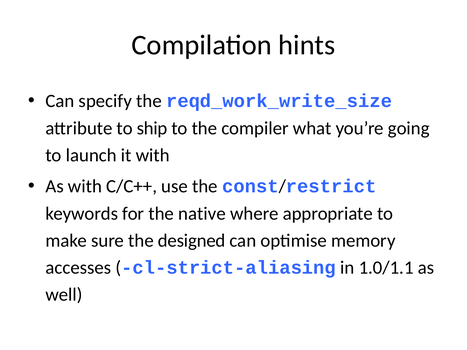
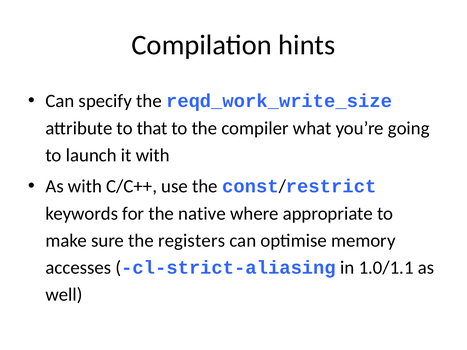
ship: ship -> that
designed: designed -> registers
